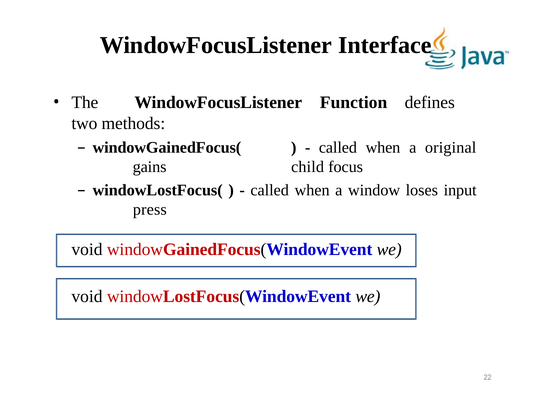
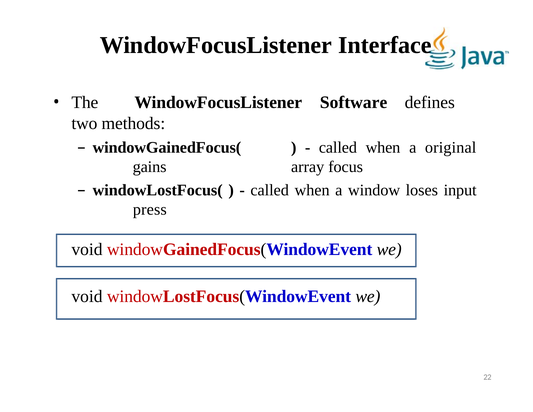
Function: Function -> Software
child: child -> array
